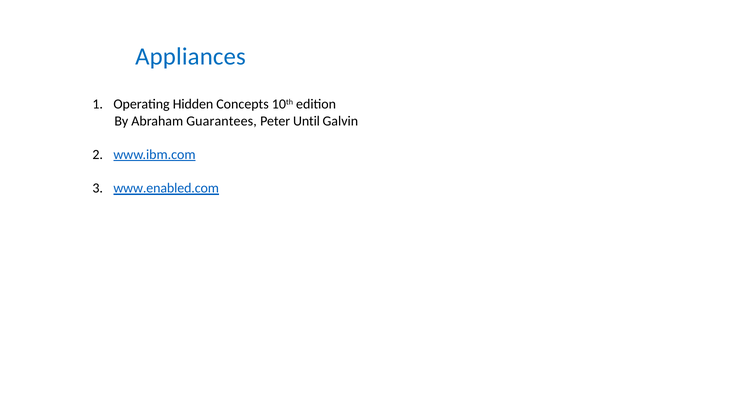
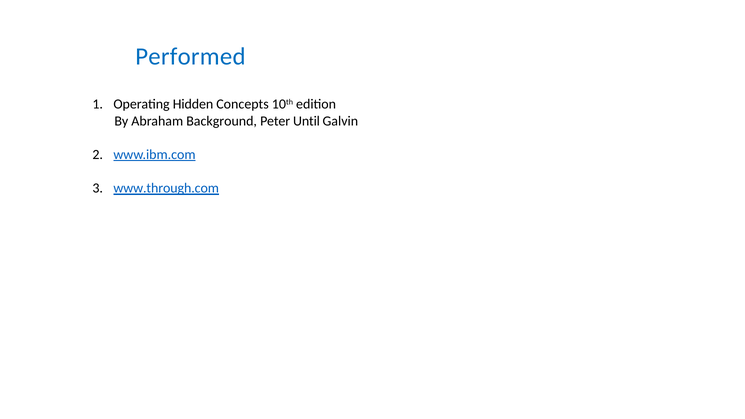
Appliances: Appliances -> Performed
Guarantees: Guarantees -> Background
www.enabled.com: www.enabled.com -> www.through.com
